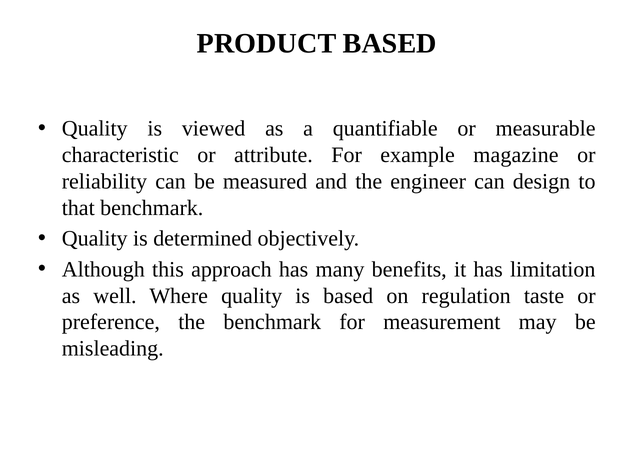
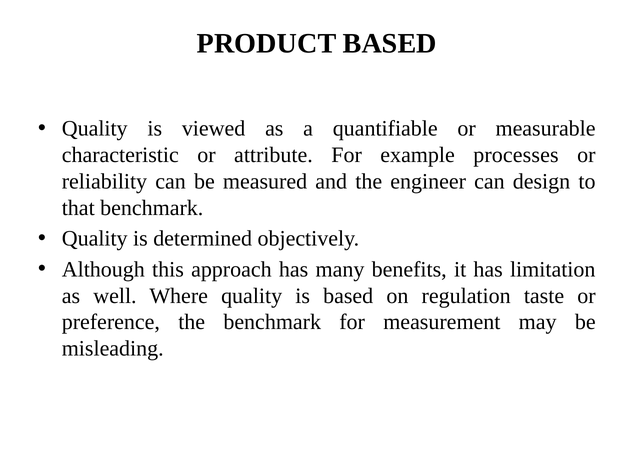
magazine: magazine -> processes
